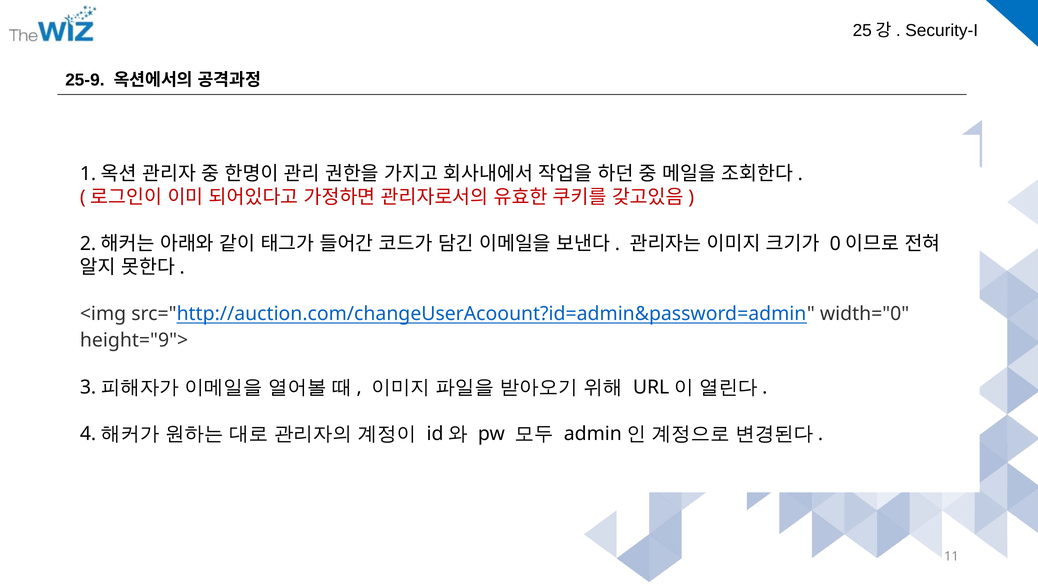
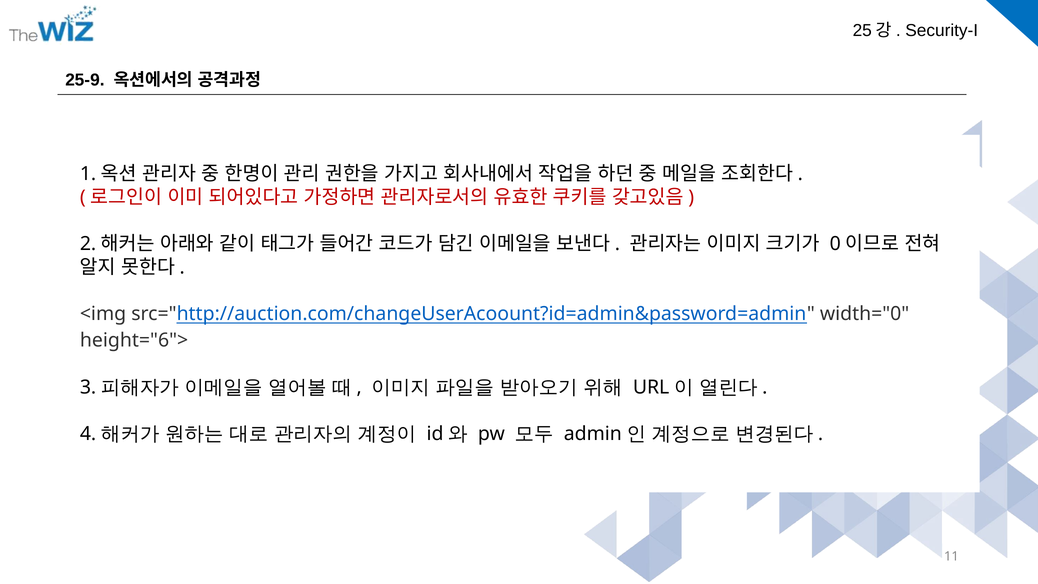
height="9">: height="9"> -> height="6">
